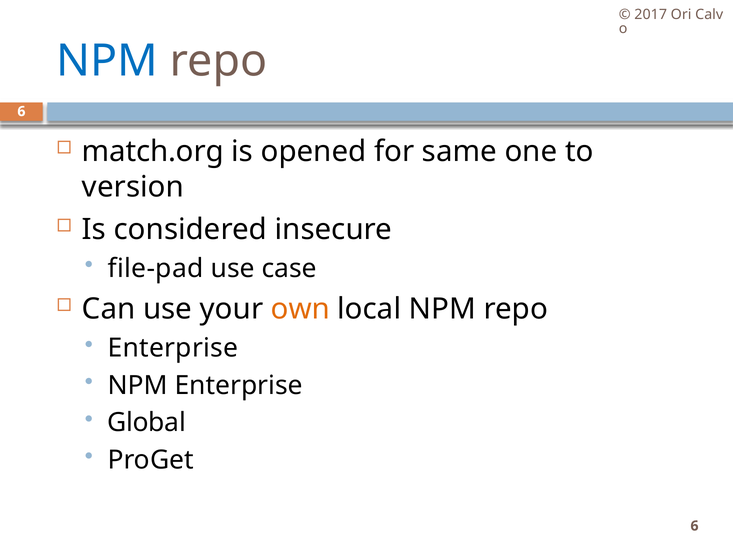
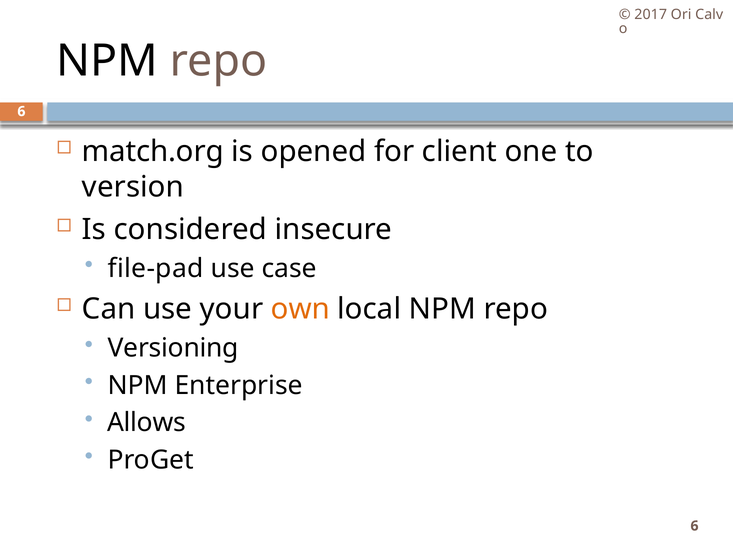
NPM at (107, 61) colour: blue -> black
same: same -> client
Enterprise at (173, 349): Enterprise -> Versioning
Global: Global -> Allows
